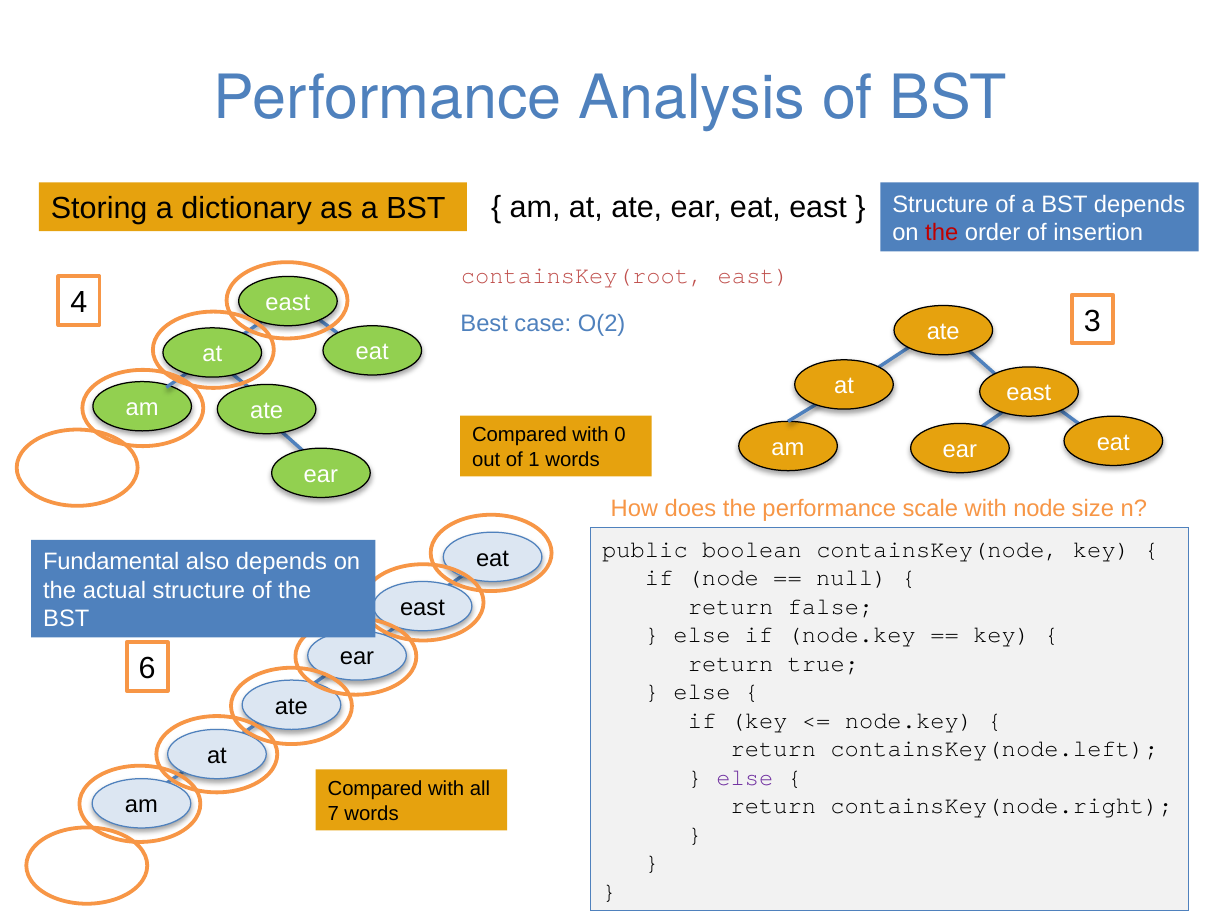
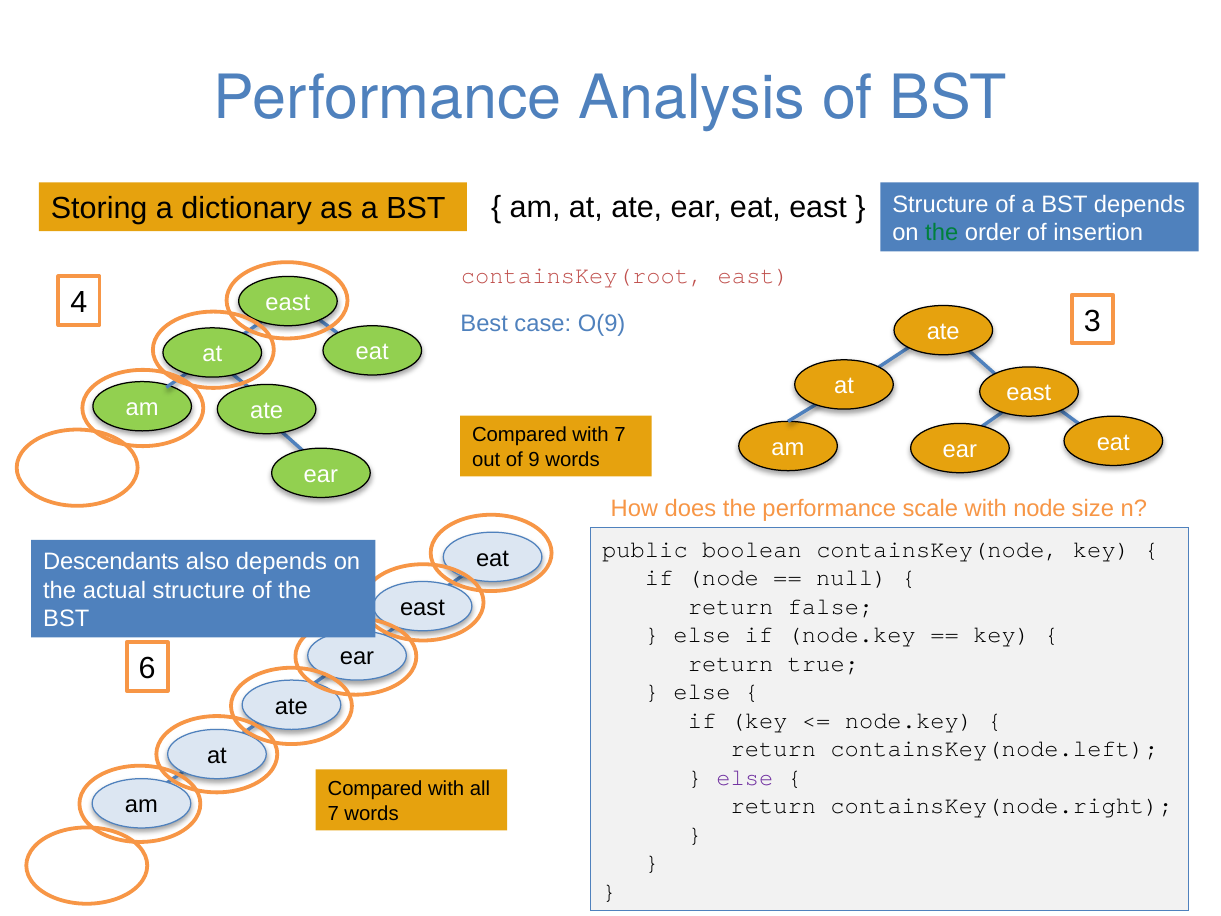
the at (942, 233) colour: red -> green
O(2: O(2 -> O(9
with 0: 0 -> 7
1: 1 -> 9
Fundamental: Fundamental -> Descendants
